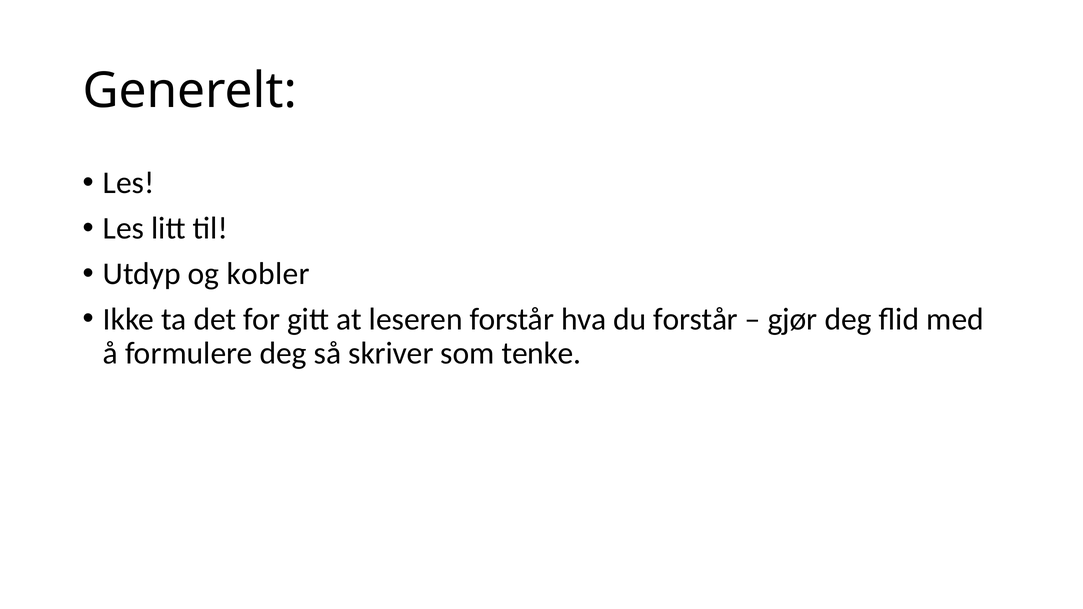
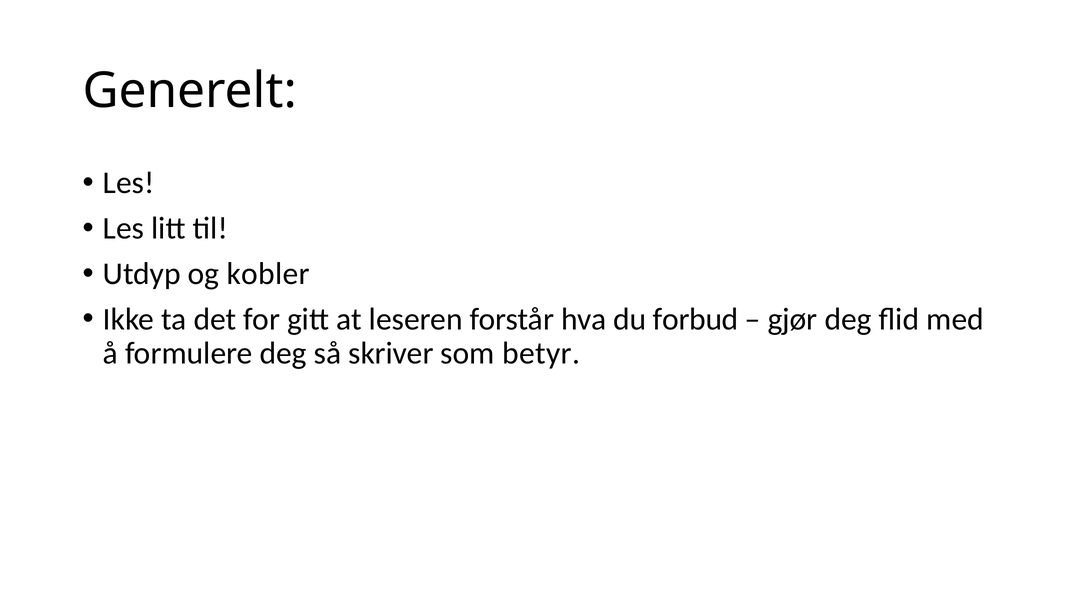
du forstår: forstår -> forbud
tenke: tenke -> betyr
